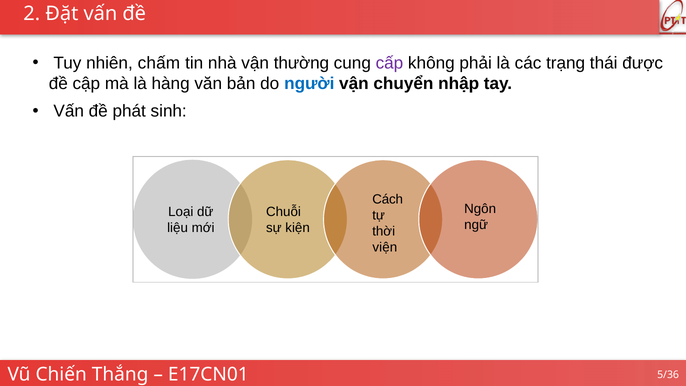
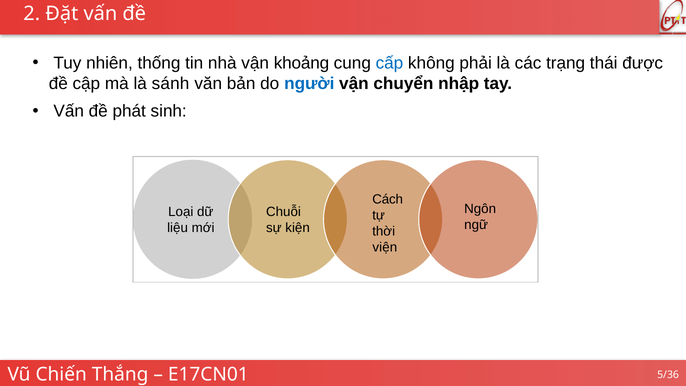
chấm: chấm -> thống
thường: thường -> khoảng
cấp colour: purple -> blue
hàng: hàng -> sánh
